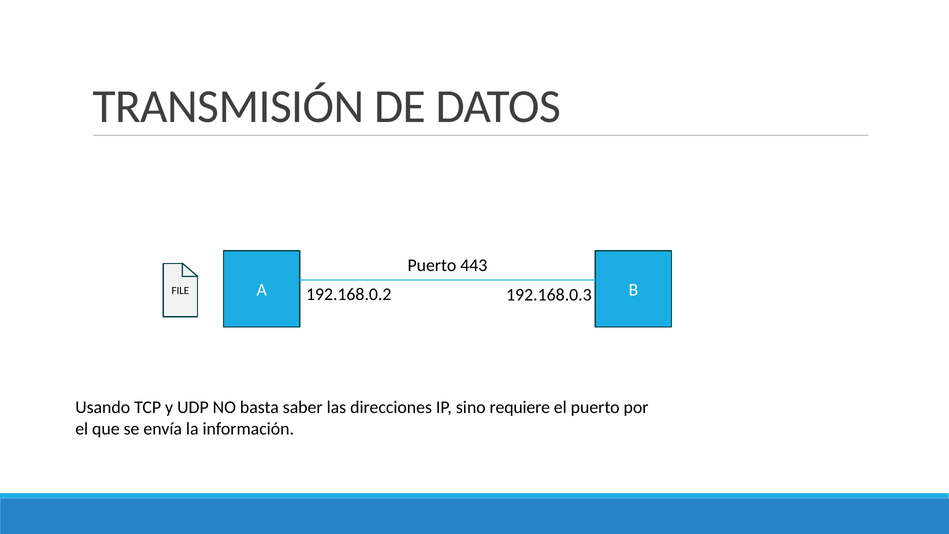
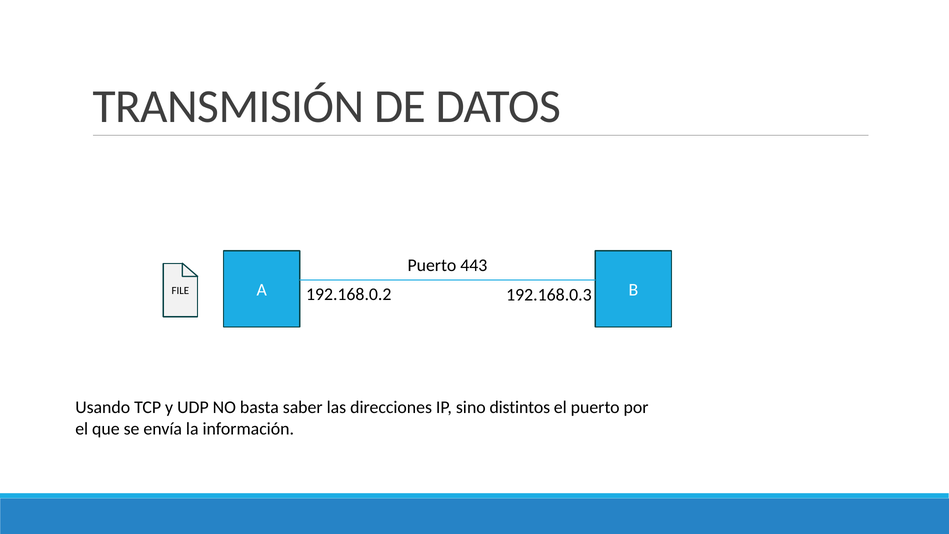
requiere: requiere -> distintos
